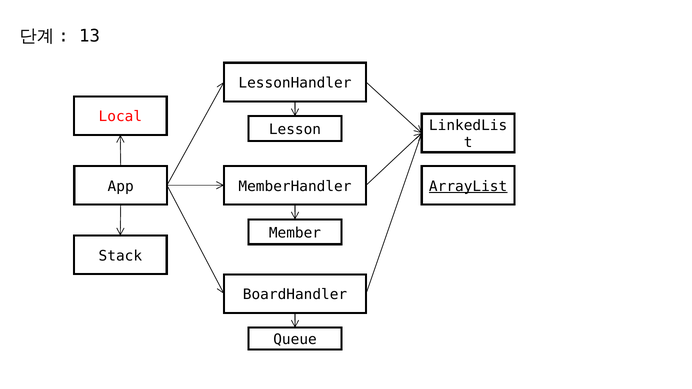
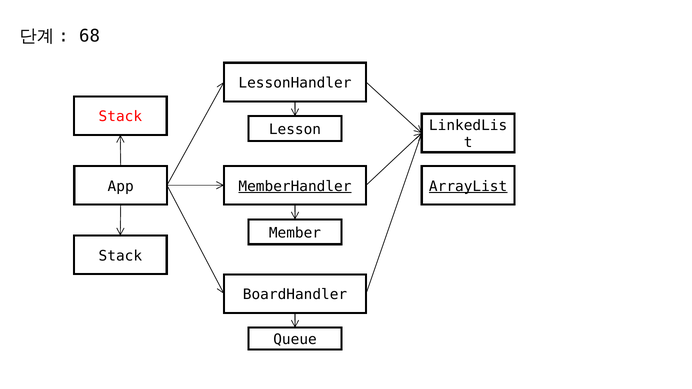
13: 13 -> 68
Local at (120, 117): Local -> Stack
MemberHandler underline: none -> present
